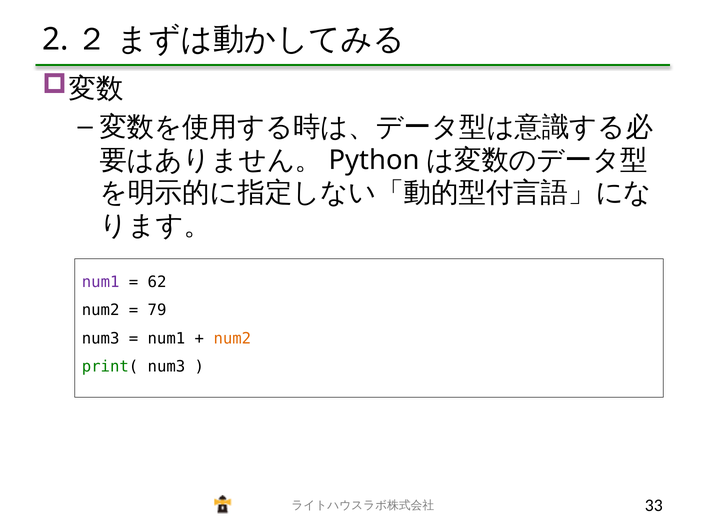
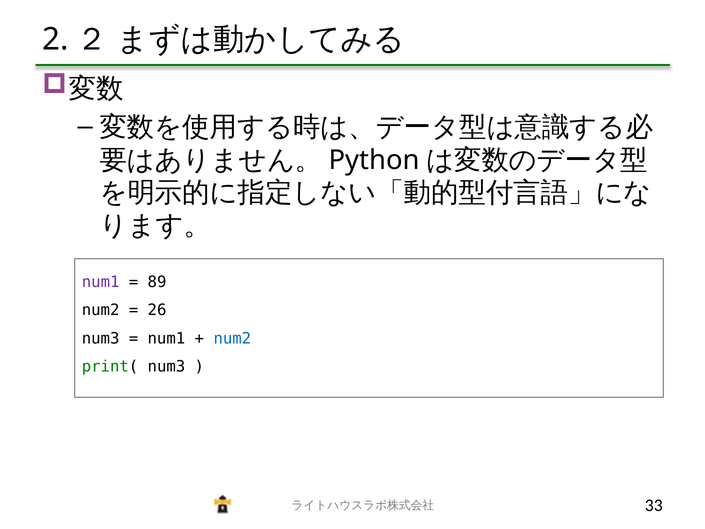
62: 62 -> 89
79: 79 -> 26
num2 at (232, 338) colour: orange -> blue
